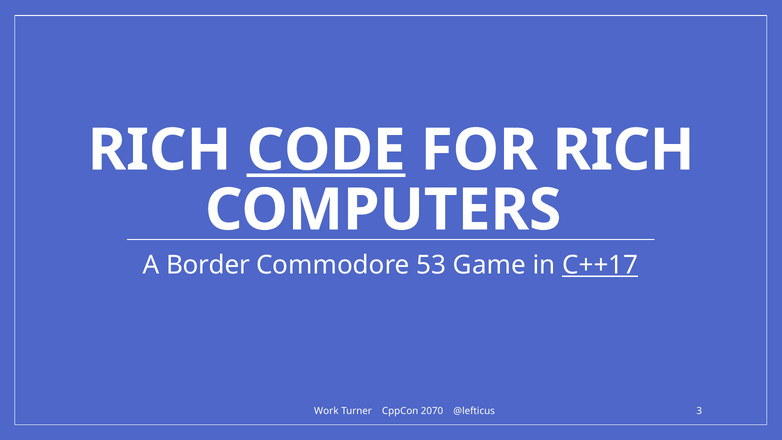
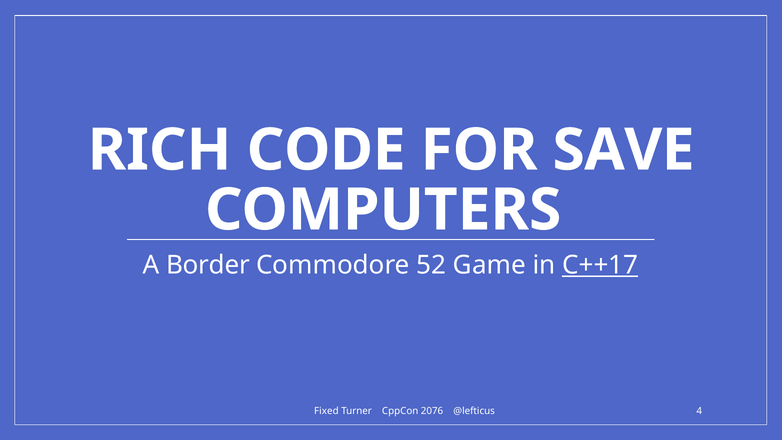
CODE underline: present -> none
FOR RICH: RICH -> SAVE
53: 53 -> 52
Work: Work -> Fixed
2070: 2070 -> 2076
3: 3 -> 4
